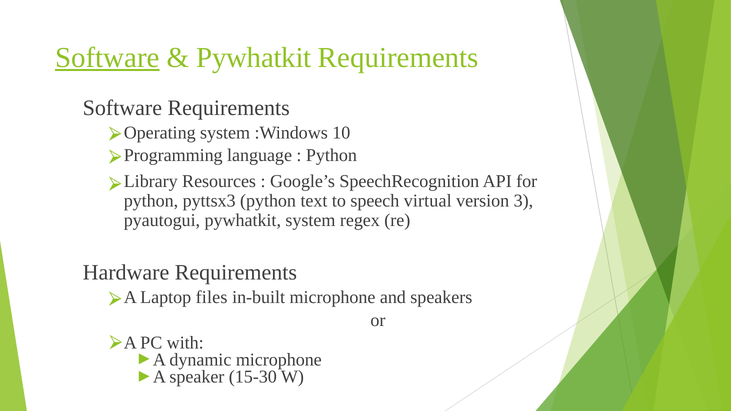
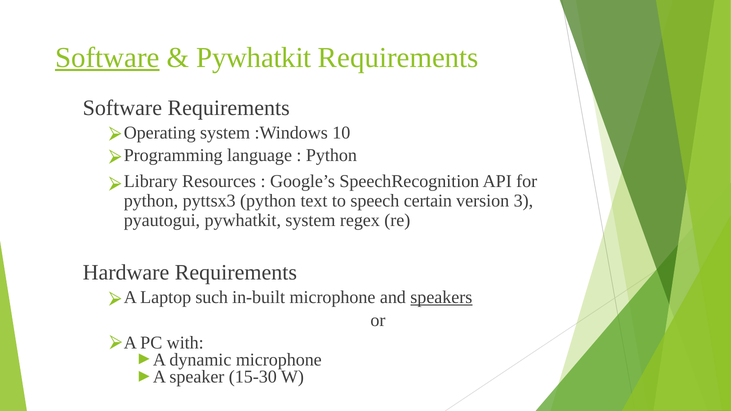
virtual: virtual -> certain
files: files -> such
speakers underline: none -> present
